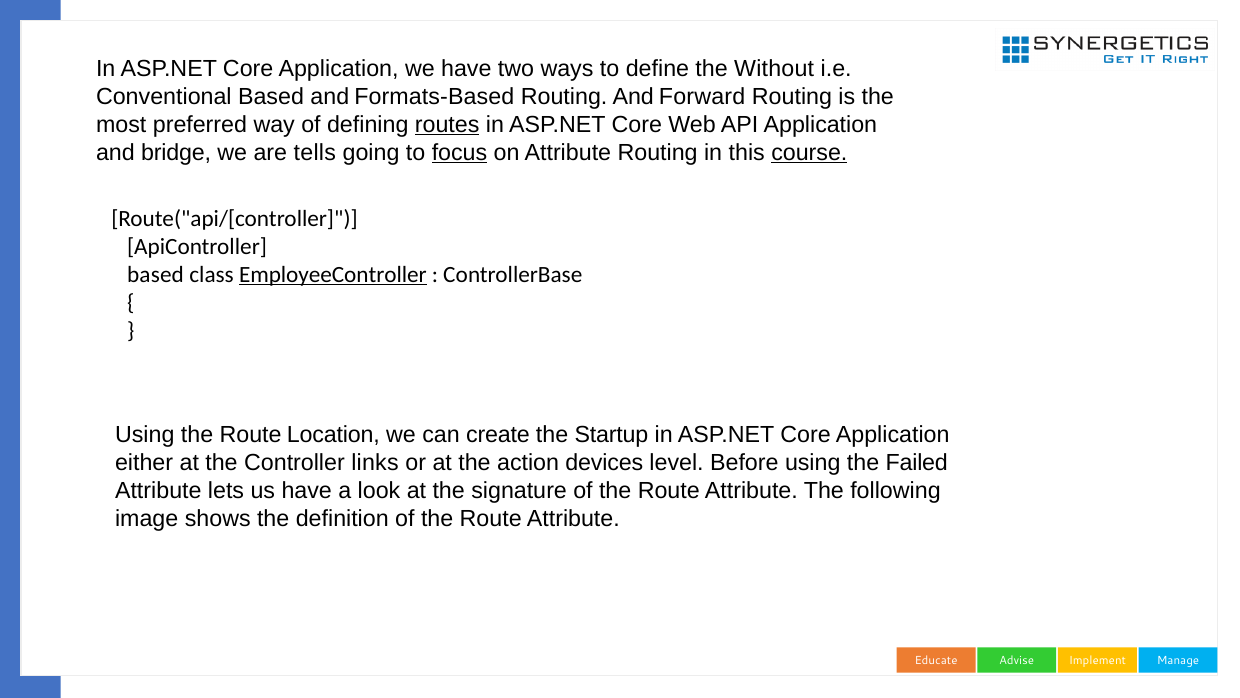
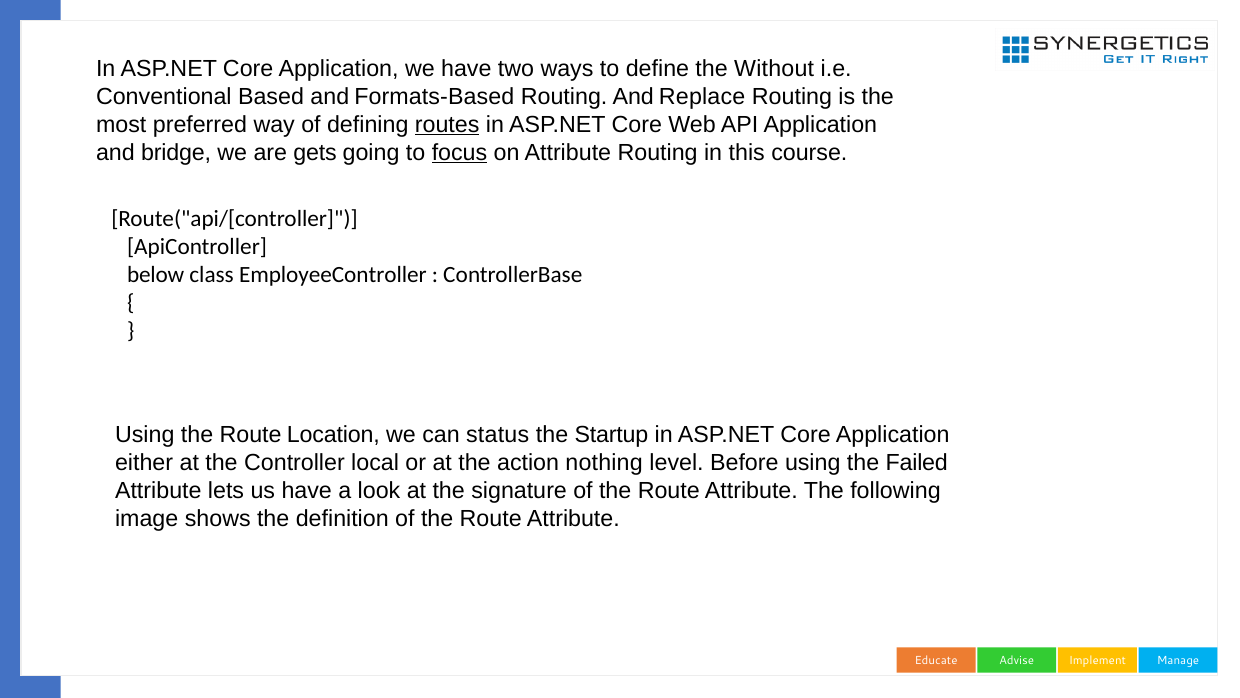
Forward: Forward -> Replace
tells: tells -> gets
course underline: present -> none
based at (156, 274): based -> below
EmployeeController underline: present -> none
create: create -> status
links: links -> local
devices: devices -> nothing
